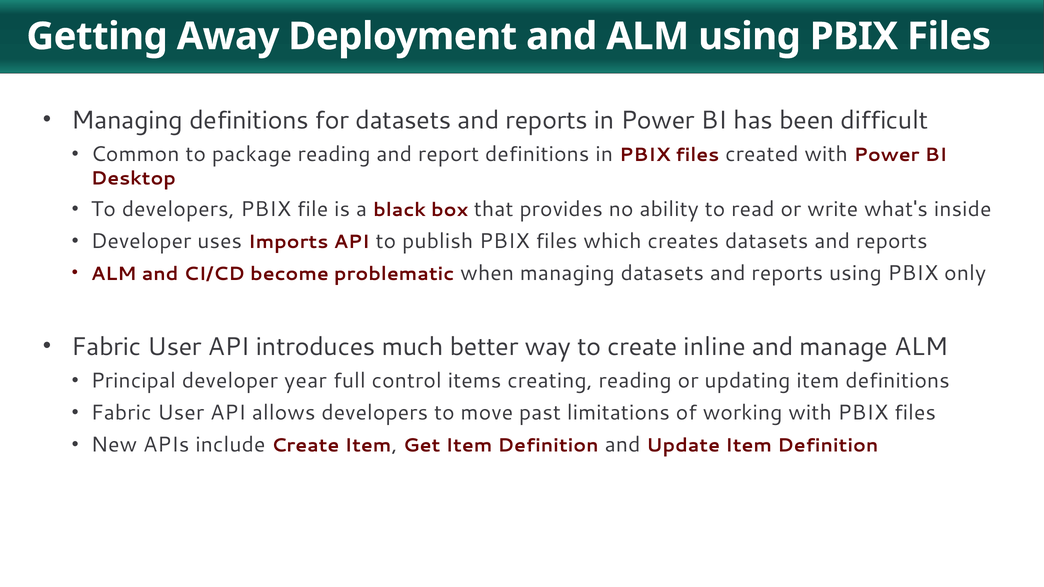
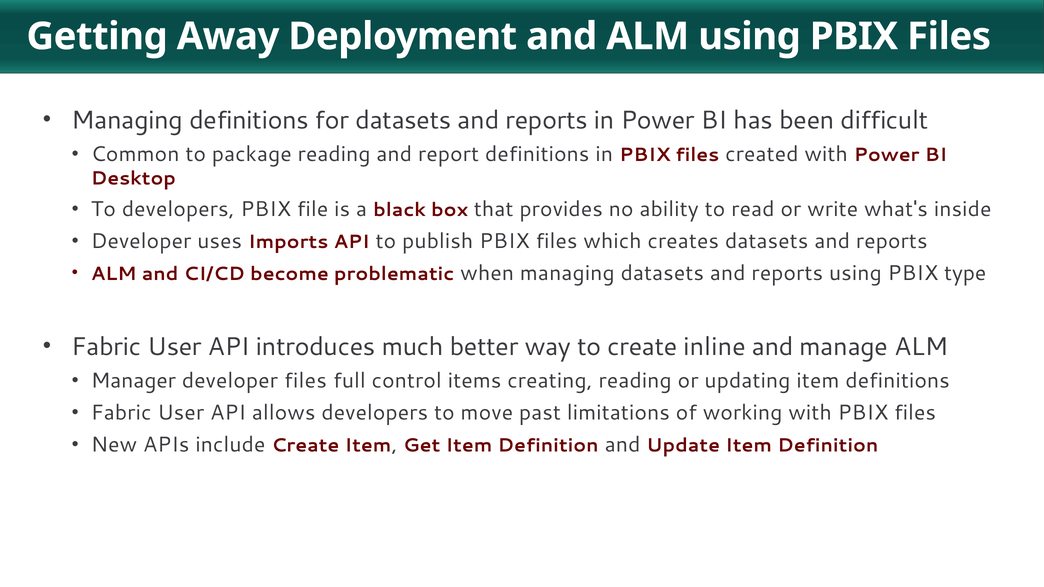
only: only -> type
Principal: Principal -> Manager
developer year: year -> files
